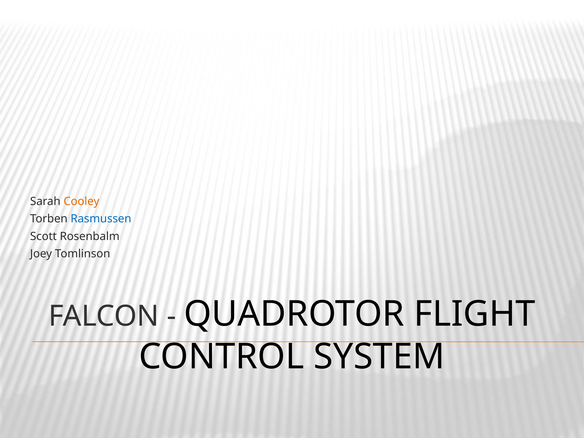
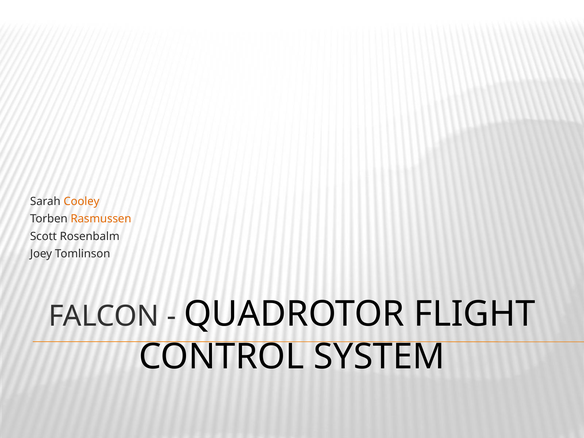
Rasmussen colour: blue -> orange
